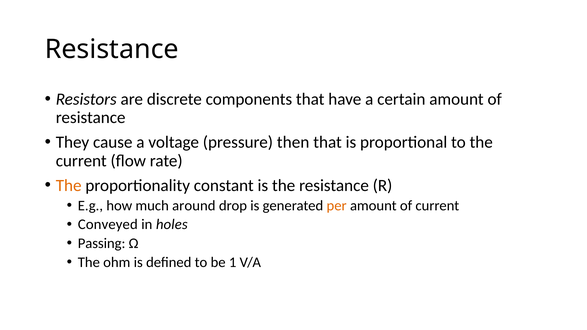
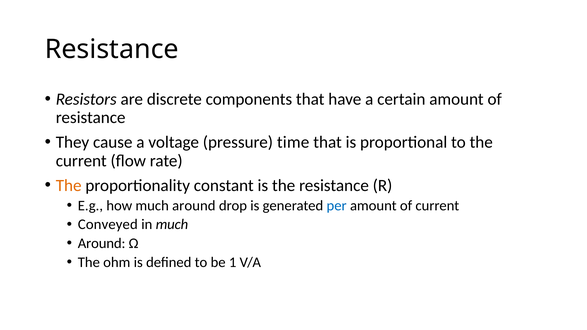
then: then -> time
per colour: orange -> blue
in holes: holes -> much
Passing at (102, 243): Passing -> Around
